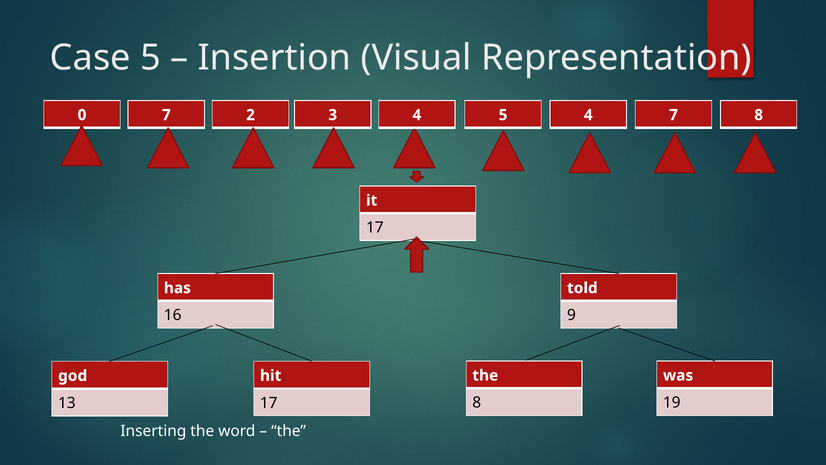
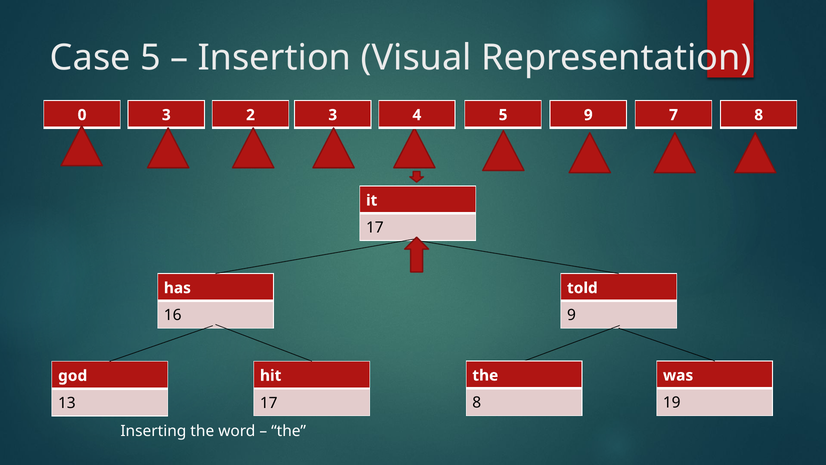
7 at (166, 115): 7 -> 3
5 4: 4 -> 9
